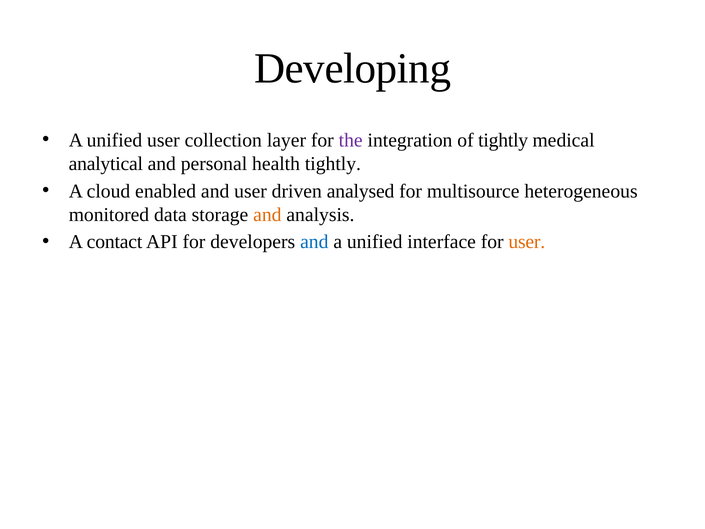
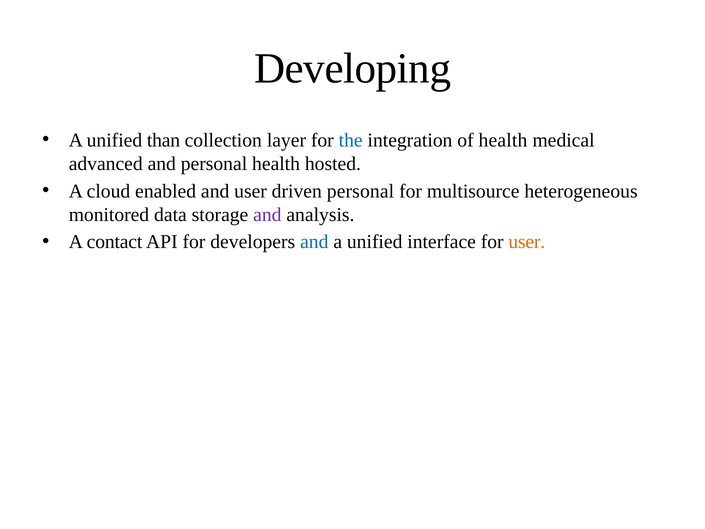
unified user: user -> than
the colour: purple -> blue
of tightly: tightly -> health
analytical: analytical -> advanced
health tightly: tightly -> hosted
driven analysed: analysed -> personal
and at (267, 214) colour: orange -> purple
